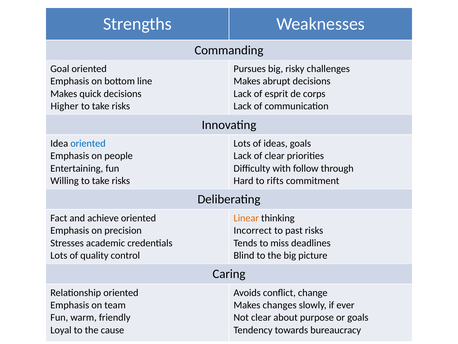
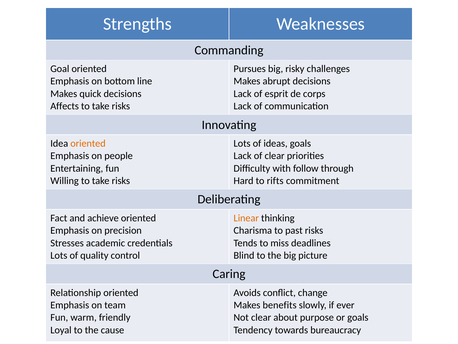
Higher: Higher -> Affects
oriented at (88, 143) colour: blue -> orange
Incorrect: Incorrect -> Charisma
changes: changes -> benefits
